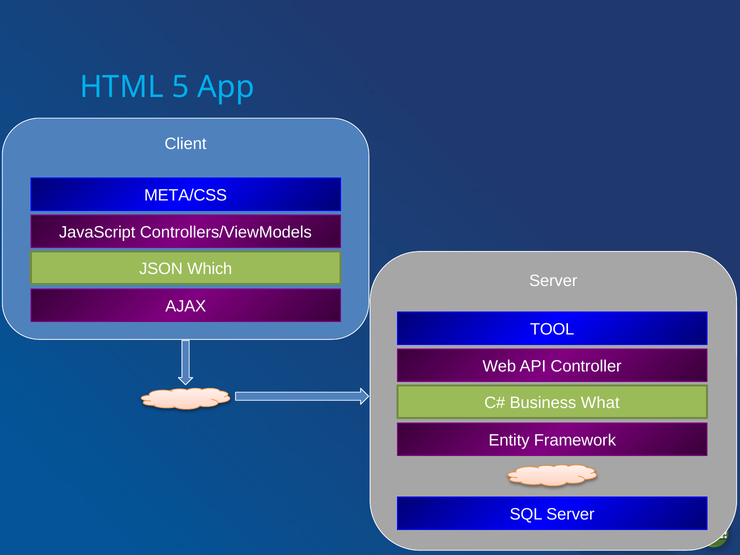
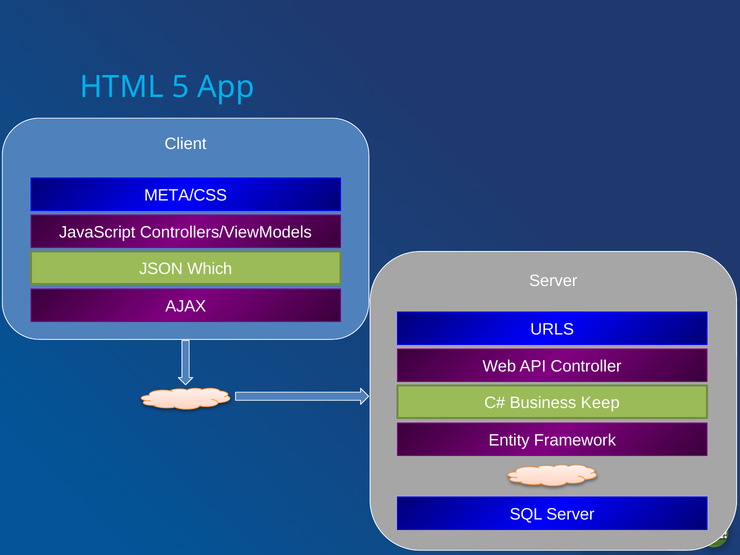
TOOL: TOOL -> URLS
What: What -> Keep
